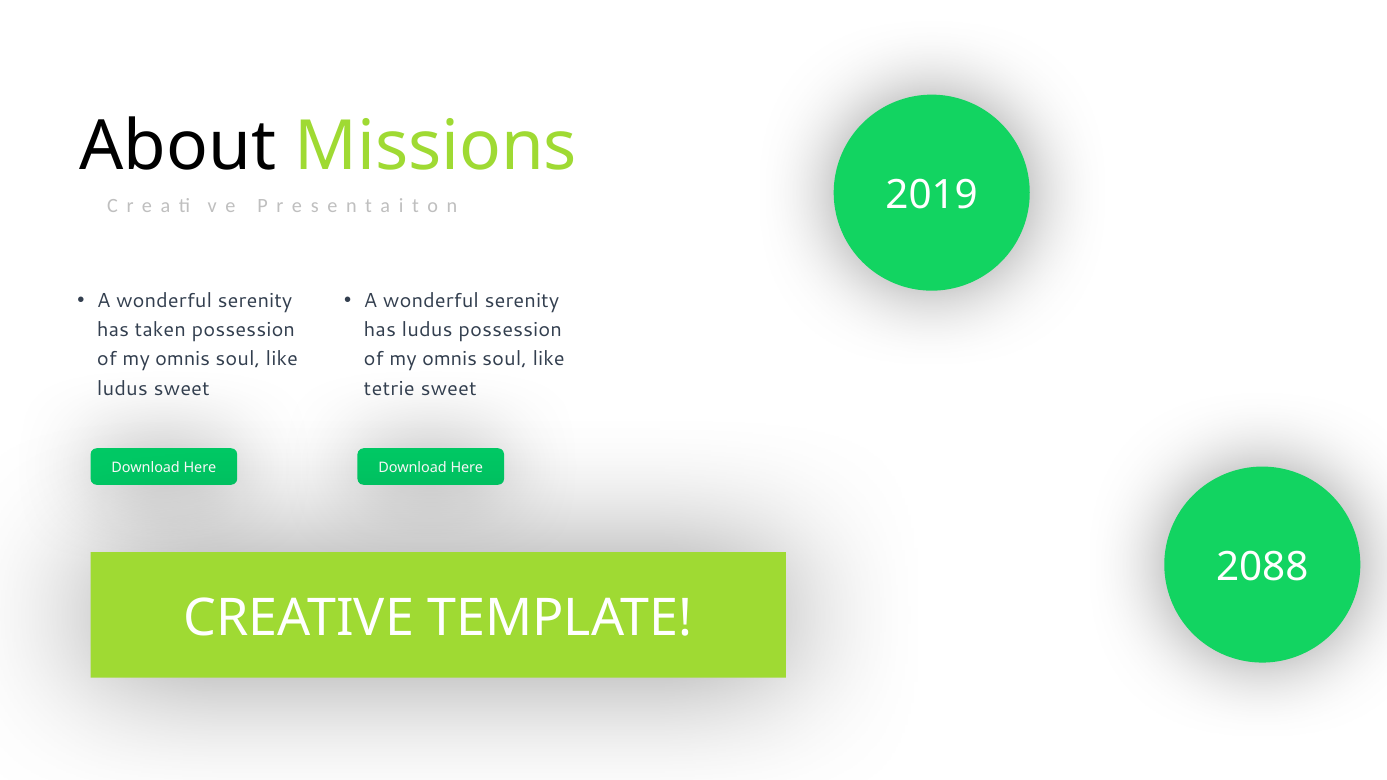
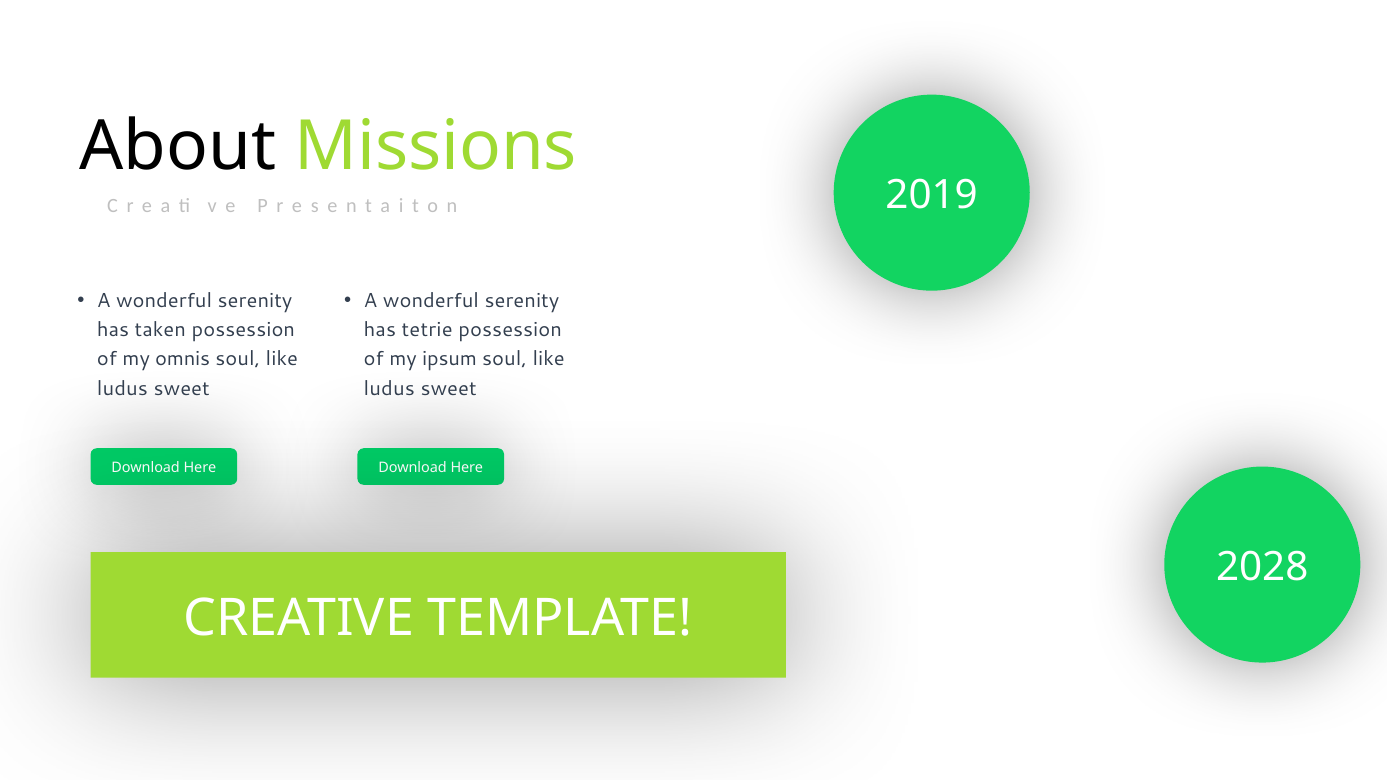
has ludus: ludus -> tetrie
omnis at (450, 359): omnis -> ipsum
tetrie at (389, 388): tetrie -> ludus
2088: 2088 -> 2028
